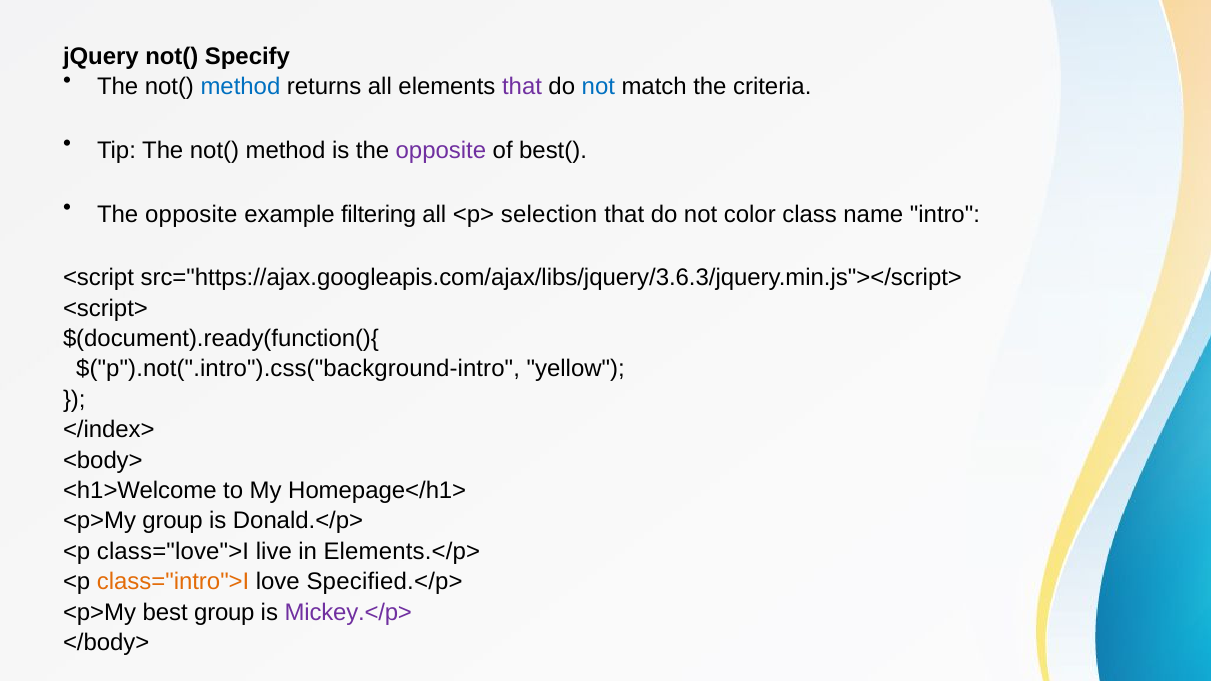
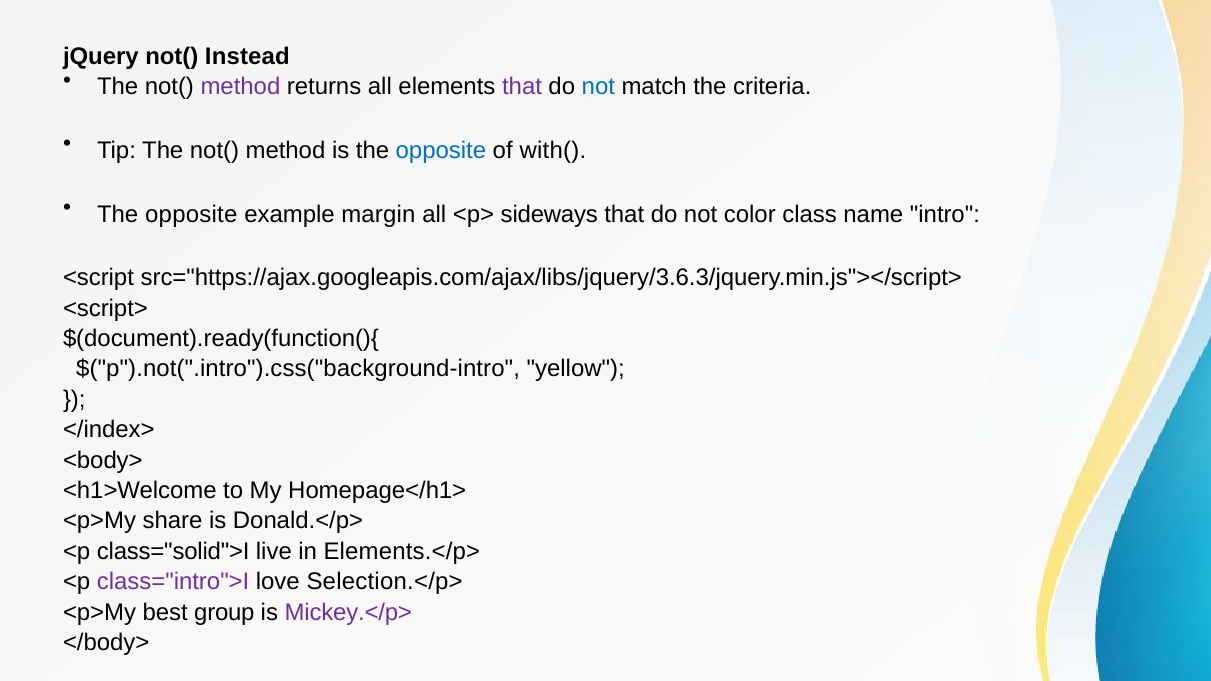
Specify: Specify -> Instead
method at (240, 87) colour: blue -> purple
opposite at (441, 151) colour: purple -> blue
best(: best( -> with(
filtering: filtering -> margin
selection: selection -> sideways
<p>My group: group -> share
class="love">I: class="love">I -> class="solid">I
class="intro">I colour: orange -> purple
Specified.</p>: Specified.</p> -> Selection.</p>
